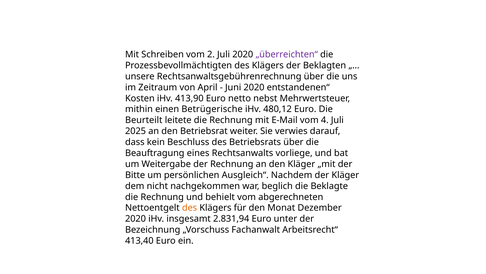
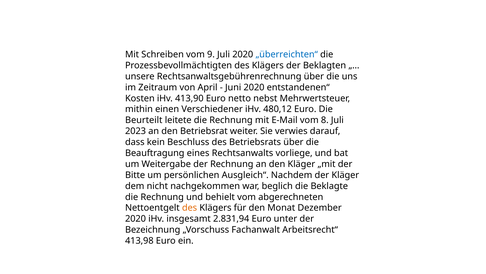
2: 2 -> 9
„überreichten“ colour: purple -> blue
Betrügerische: Betrügerische -> Verschiedener
4: 4 -> 8
2025: 2025 -> 2023
413,40: 413,40 -> 413,98
